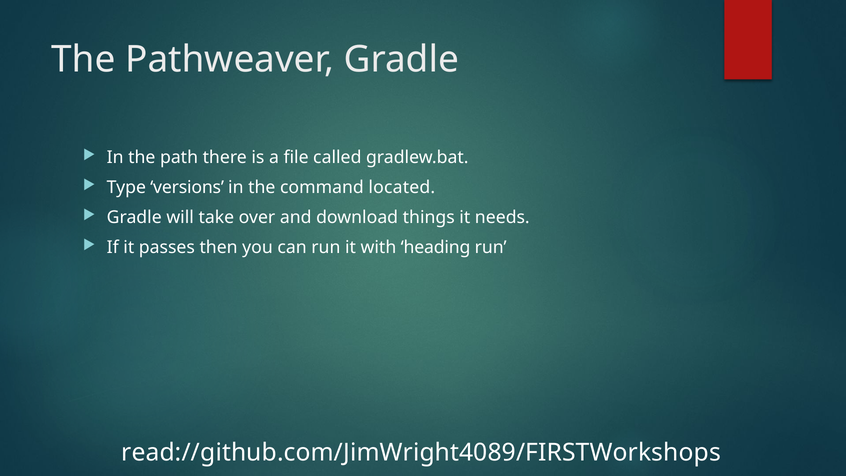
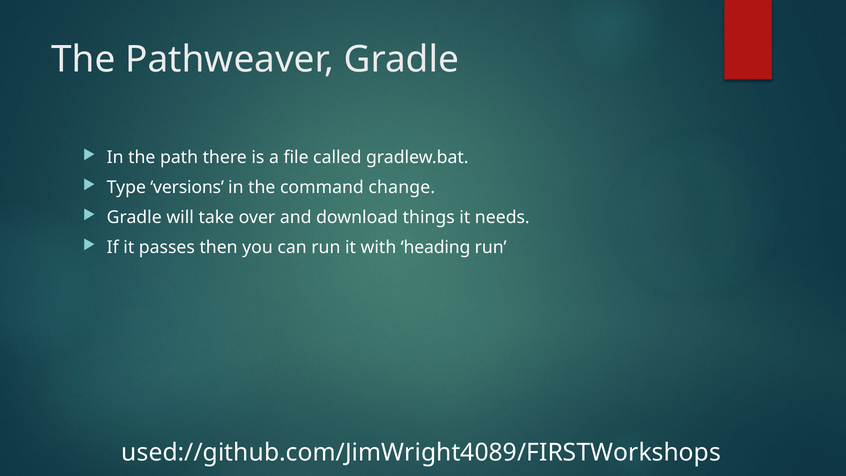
located: located -> change
read://github.com/JimWright4089/FIRSTWorkshops: read://github.com/JimWright4089/FIRSTWorkshops -> used://github.com/JimWright4089/FIRSTWorkshops
